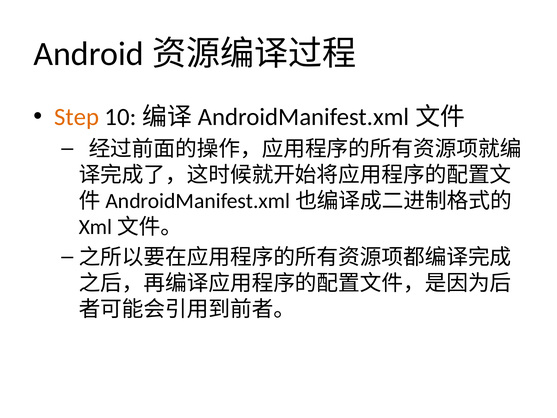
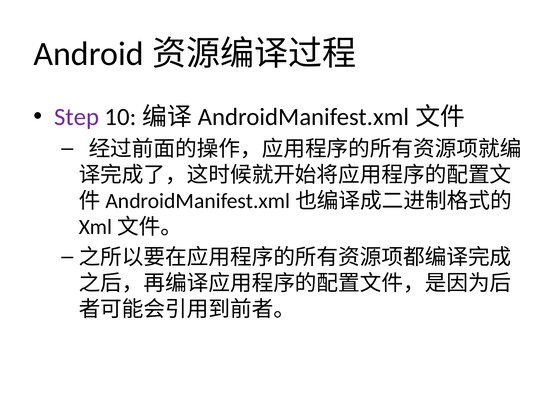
Step colour: orange -> purple
